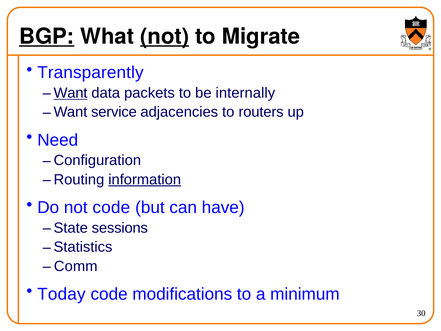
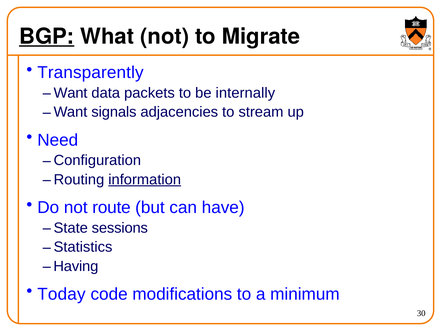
not at (165, 36) underline: present -> none
Want at (71, 93) underline: present -> none
service: service -> signals
routers: routers -> stream
not code: code -> route
Comm: Comm -> Having
